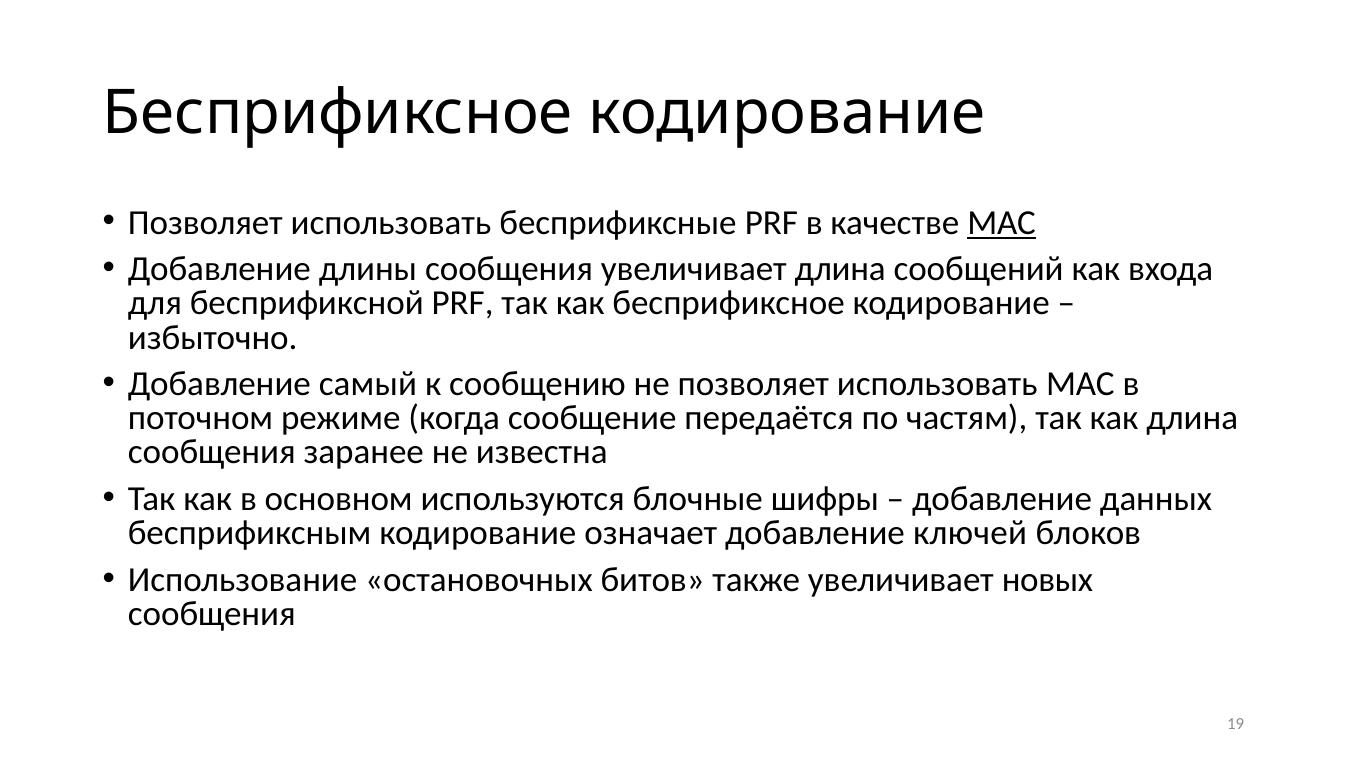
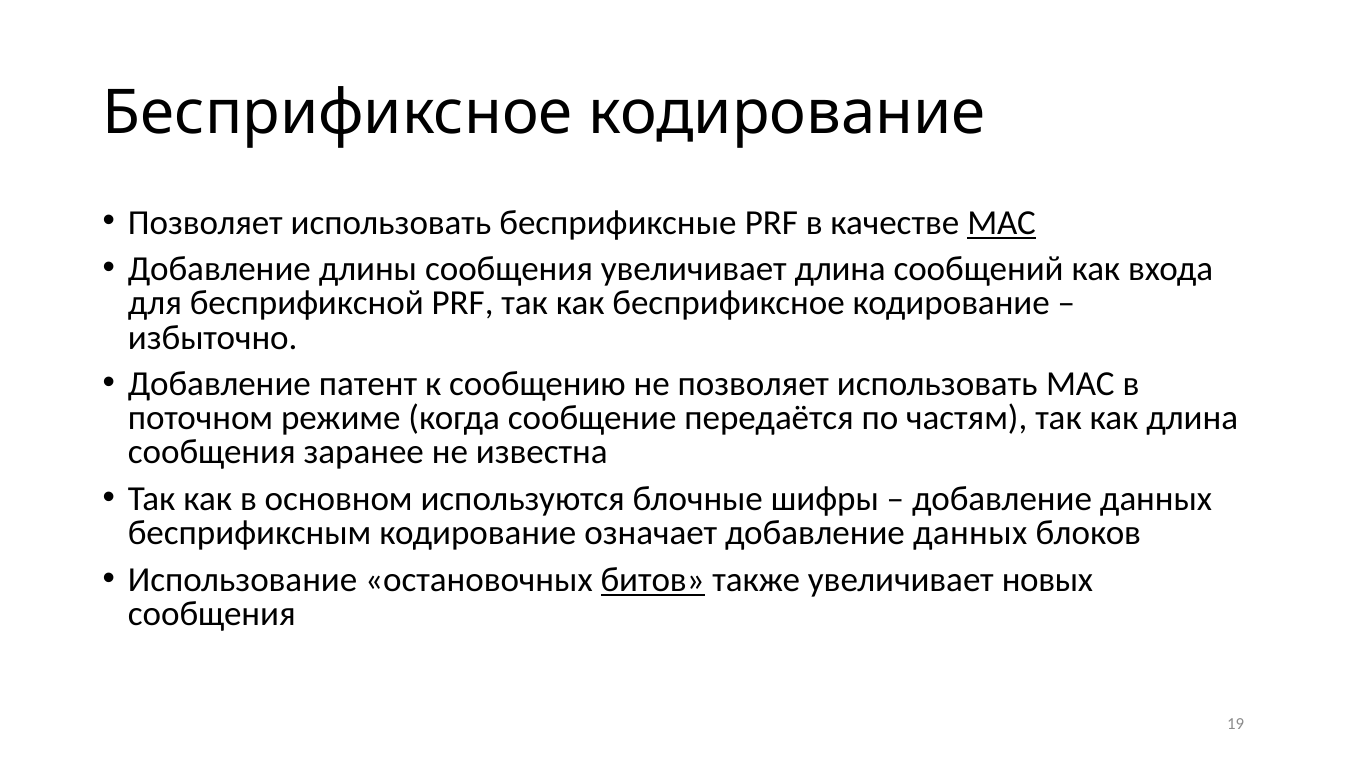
самый: самый -> патент
означает добавление ключей: ключей -> данных
битов underline: none -> present
